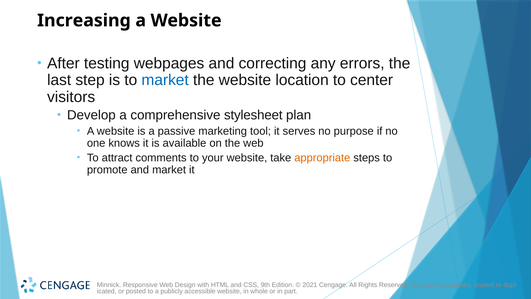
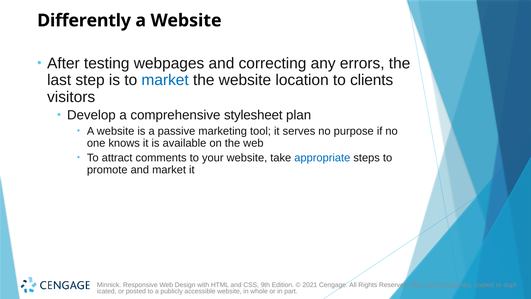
Increasing: Increasing -> Differently
center: center -> clients
appropriate colour: orange -> blue
